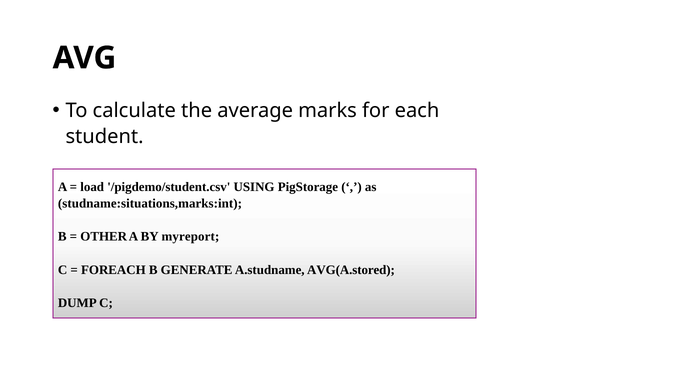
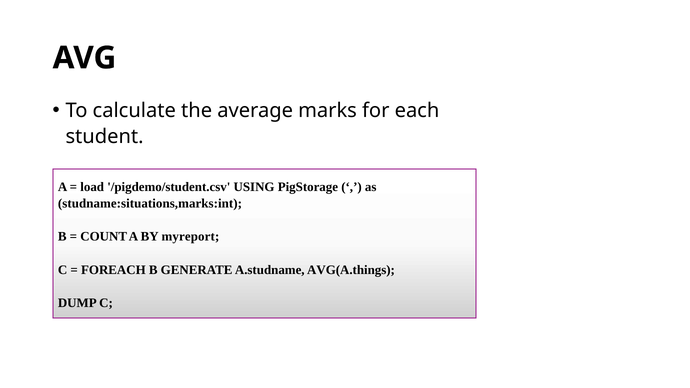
OTHER: OTHER -> COUNT
AVG(A.stored: AVG(A.stored -> AVG(A.things
